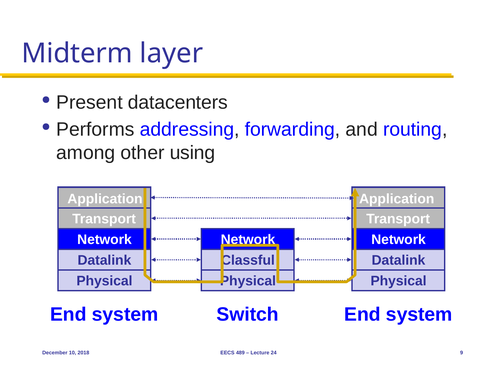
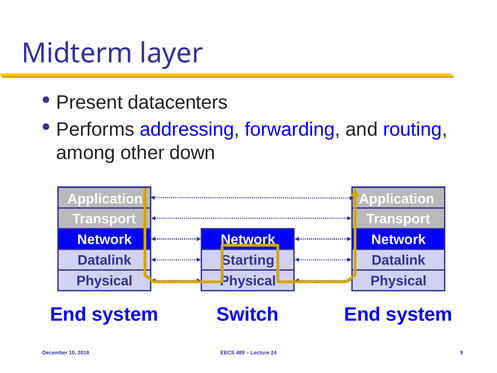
using: using -> down
Classful: Classful -> Starting
